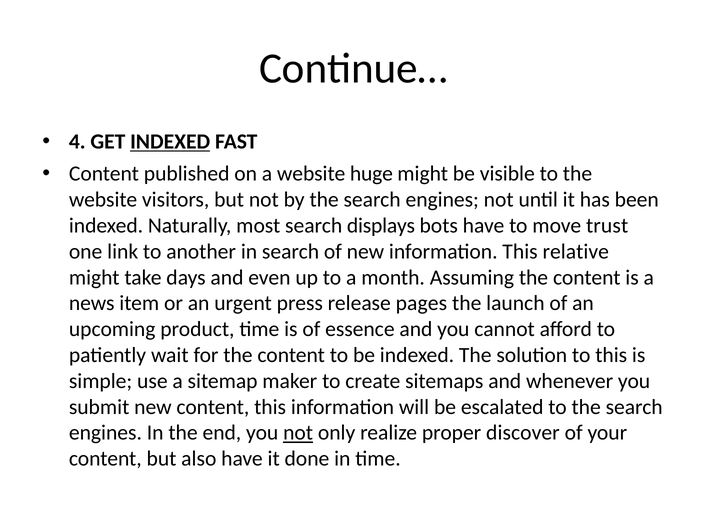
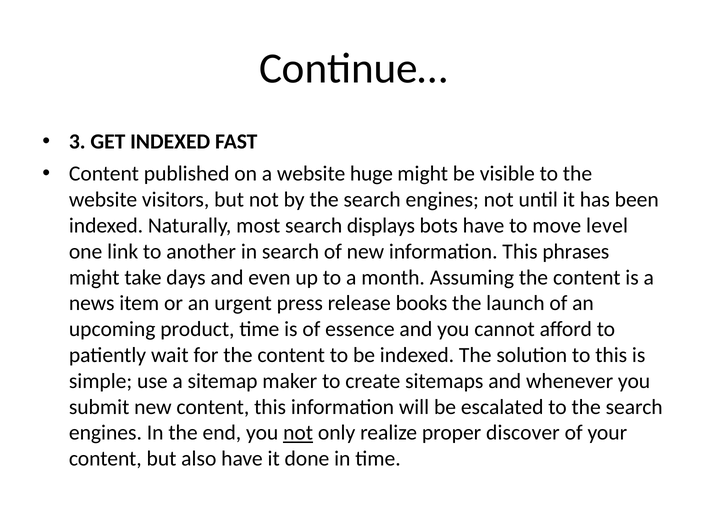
4: 4 -> 3
INDEXED at (170, 142) underline: present -> none
trust: trust -> level
relative: relative -> phrases
pages: pages -> books
